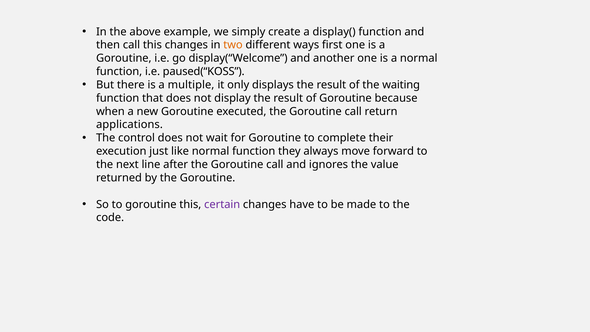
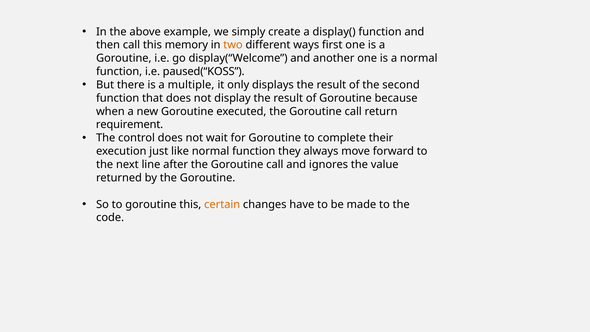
this changes: changes -> memory
waiting: waiting -> second
applications: applications -> requirement
certain colour: purple -> orange
